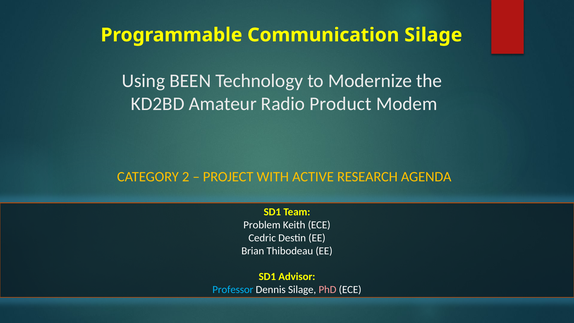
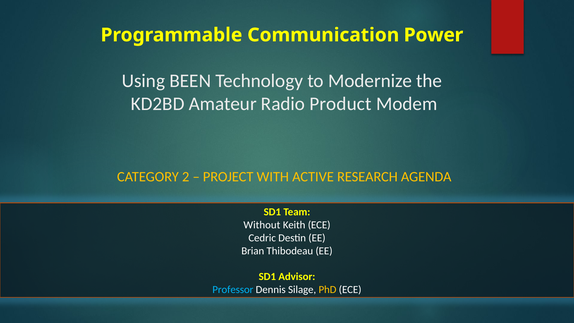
Communication Silage: Silage -> Power
Problem: Problem -> Without
PhD colour: pink -> yellow
